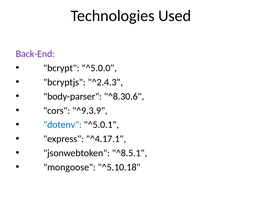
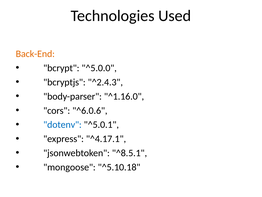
Back-End colour: purple -> orange
^8.30.6: ^8.30.6 -> ^1.16.0
^9.3.9: ^9.3.9 -> ^6.0.6
